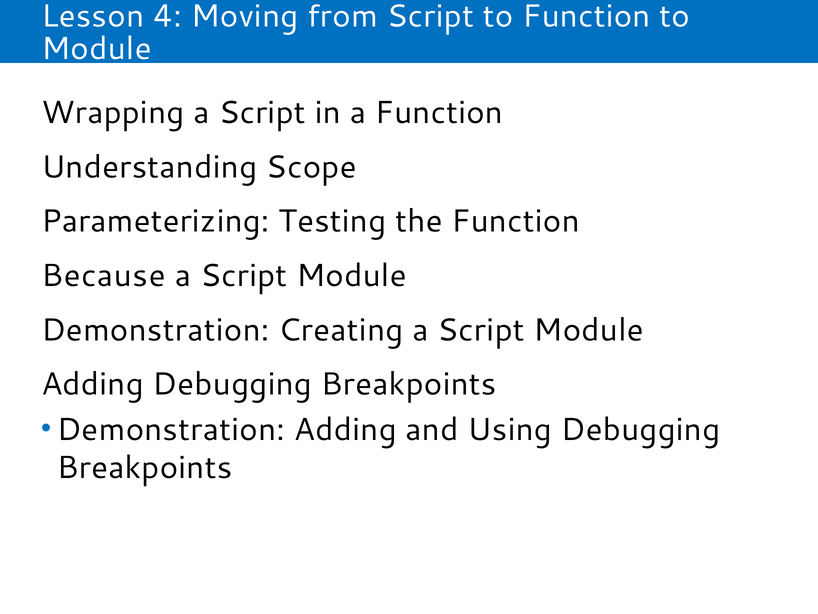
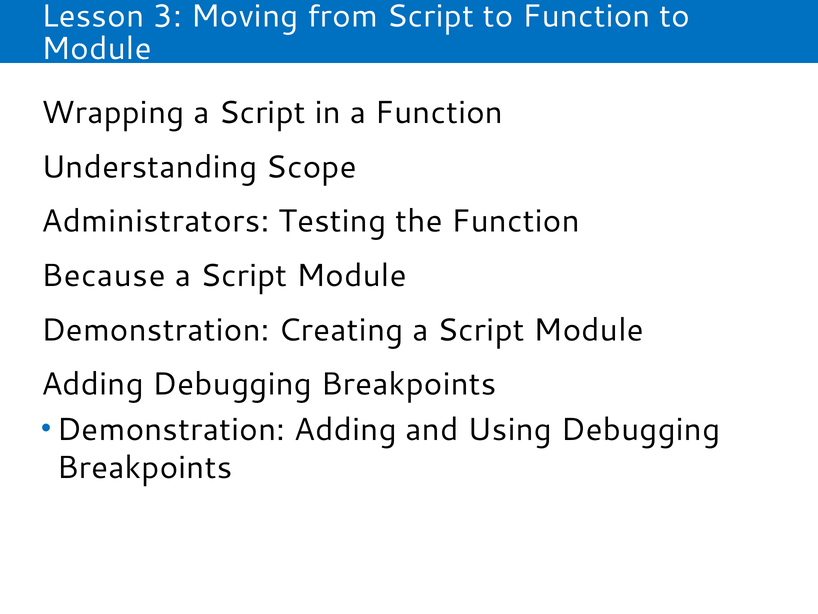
4: 4 -> 3
Parameterizing: Parameterizing -> Administrators
